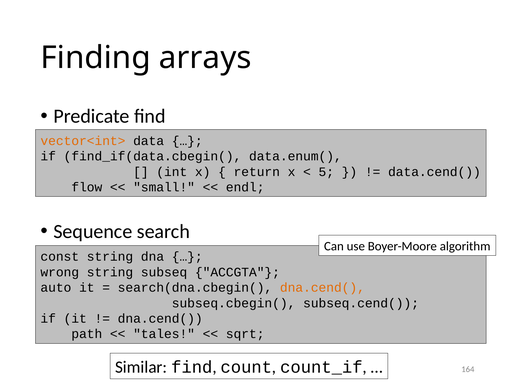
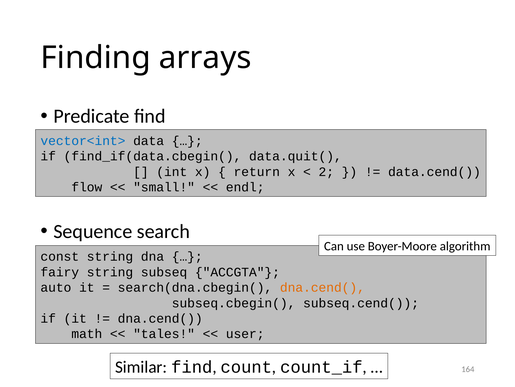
vector<int> colour: orange -> blue
data.enum(: data.enum( -> data.quit(
5: 5 -> 2
wrong: wrong -> fairy
path: path -> math
sqrt: sqrt -> user
